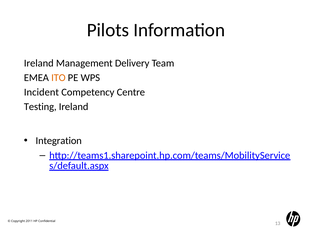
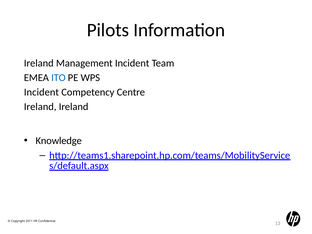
Management Delivery: Delivery -> Incident
ITO colour: orange -> blue
Testing at (40, 107): Testing -> Ireland
Integration: Integration -> Knowledge
